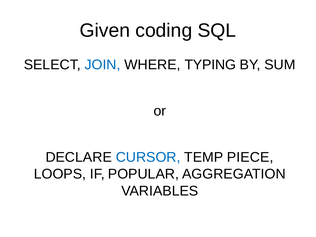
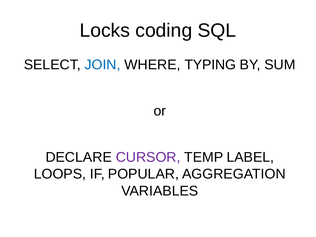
Given: Given -> Locks
CURSOR colour: blue -> purple
PIECE: PIECE -> LABEL
